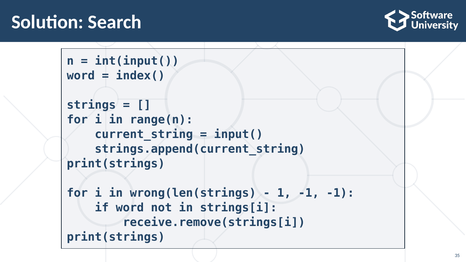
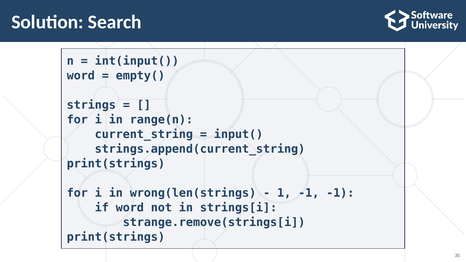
index(: index( -> empty(
receive.remove(strings[i: receive.remove(strings[i -> strange.remove(strings[i
